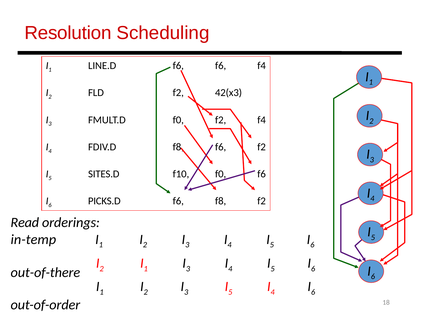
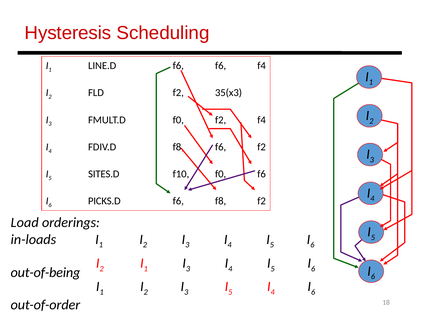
Resolution: Resolution -> Hysteresis
42(x3: 42(x3 -> 35(x3
Read: Read -> Load
in-temp: in-temp -> in-loads
out-of-there: out-of-there -> out-of-being
